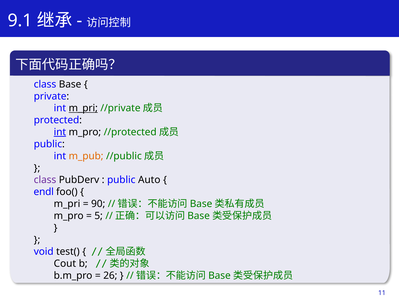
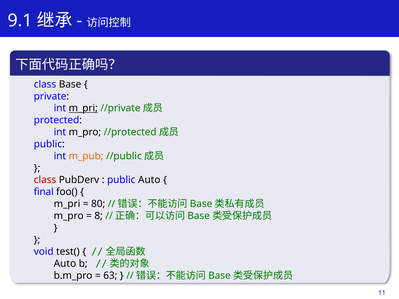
int at (60, 132) underline: present -> none
class at (45, 180) colour: purple -> red
endl: endl -> final
90: 90 -> 80
5: 5 -> 8
Cout at (65, 264): Cout -> Auto
26: 26 -> 63
